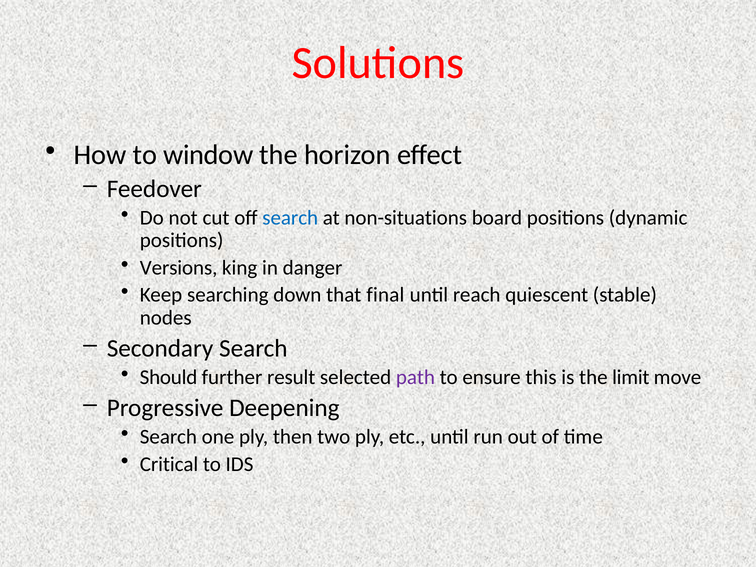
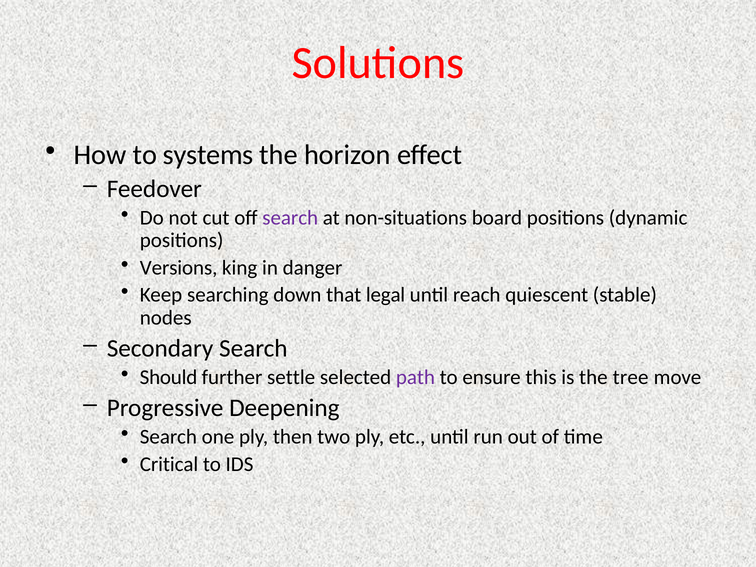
window: window -> systems
search at (290, 218) colour: blue -> purple
final: final -> legal
result: result -> settle
limit: limit -> tree
